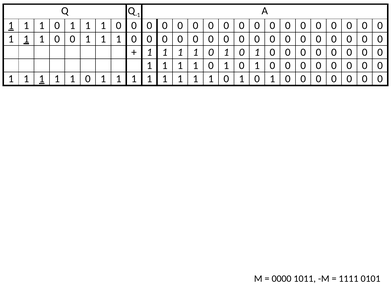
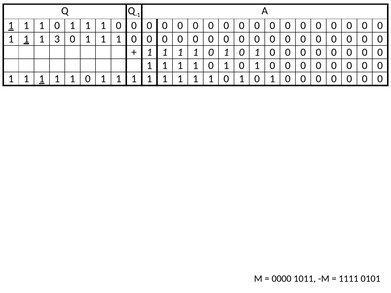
0 at (57, 39): 0 -> 3
